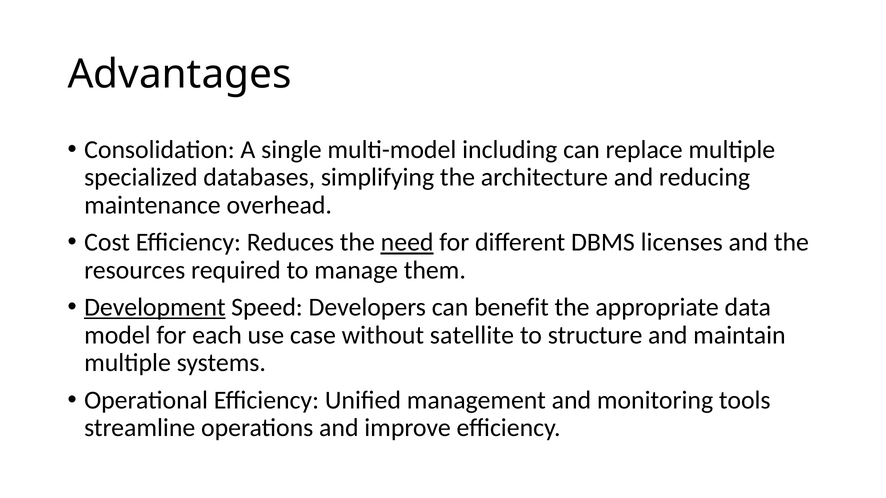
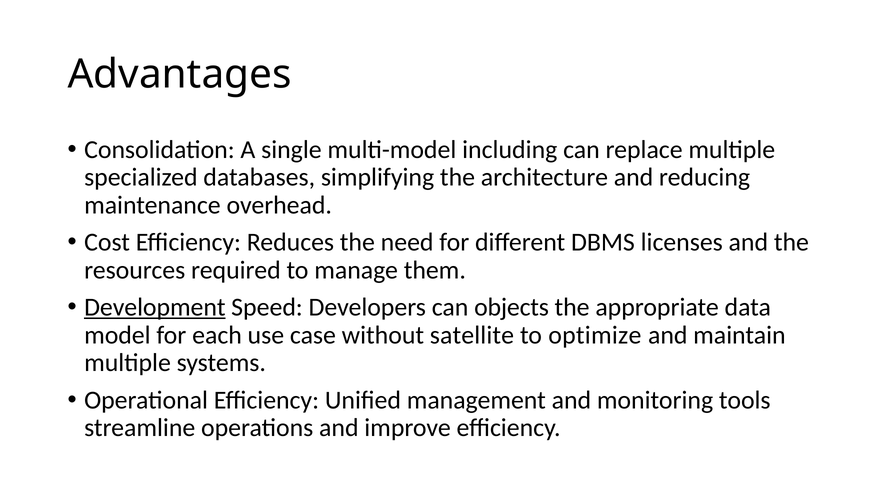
need underline: present -> none
benefit: benefit -> objects
structure: structure -> optimize
